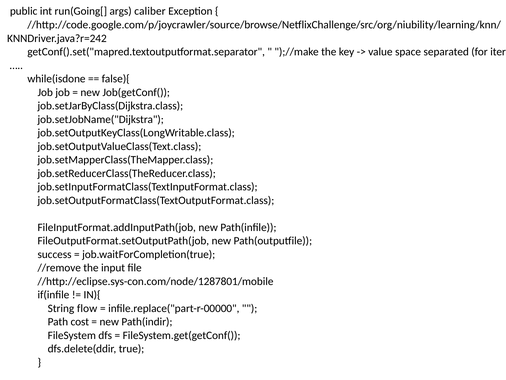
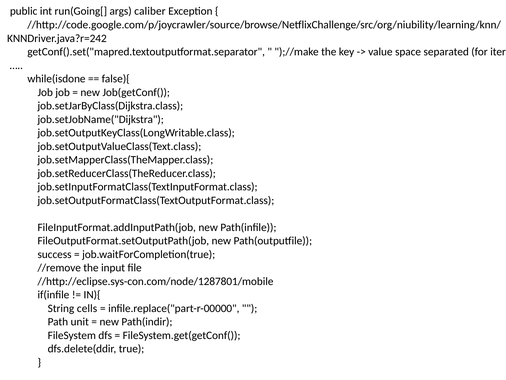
flow: flow -> cells
cost: cost -> unit
